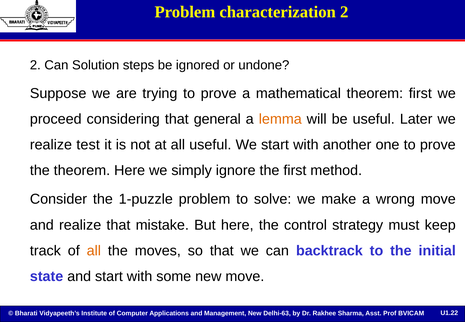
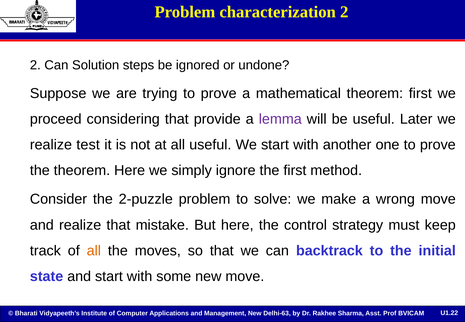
general: general -> provide
lemma colour: orange -> purple
1-puzzle: 1-puzzle -> 2-puzzle
